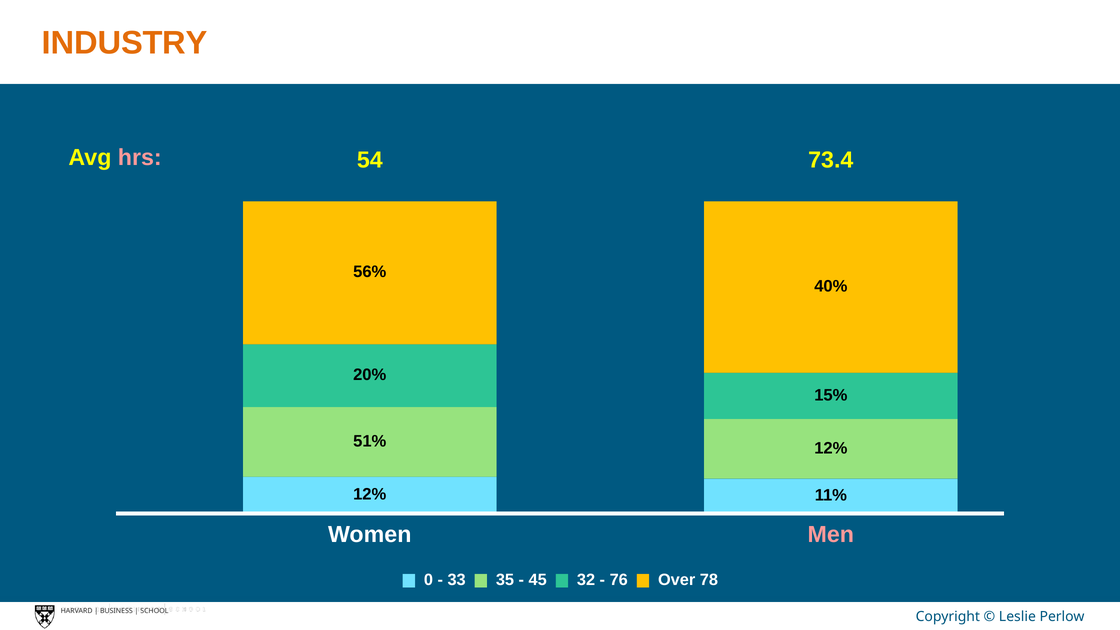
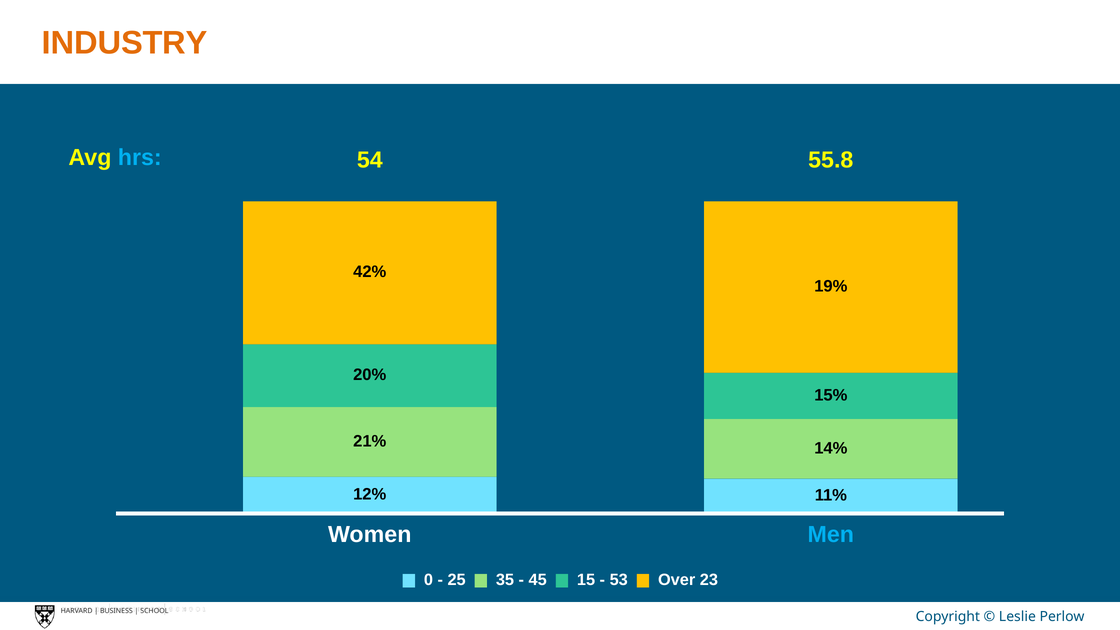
hrs colour: pink -> light blue
73.4: 73.4 -> 55.8
56%: 56% -> 42%
40%: 40% -> 19%
51%: 51% -> 21%
12% at (831, 448): 12% -> 14%
Men colour: pink -> light blue
33: 33 -> 25
32: 32 -> 15
76: 76 -> 53
78: 78 -> 23
